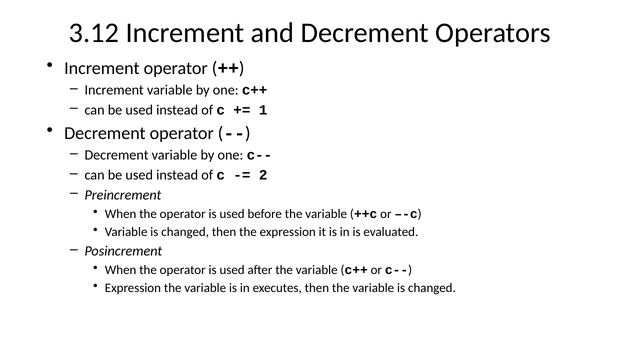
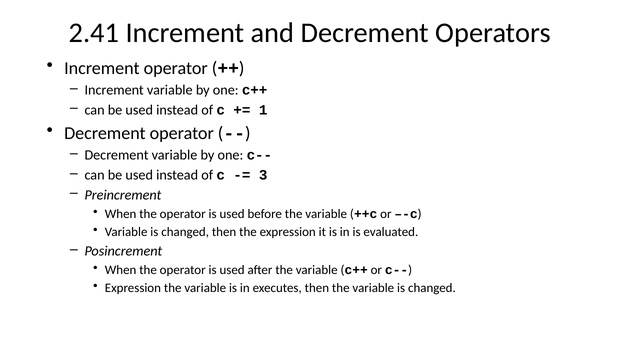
3.12: 3.12 -> 2.41
2: 2 -> 3
